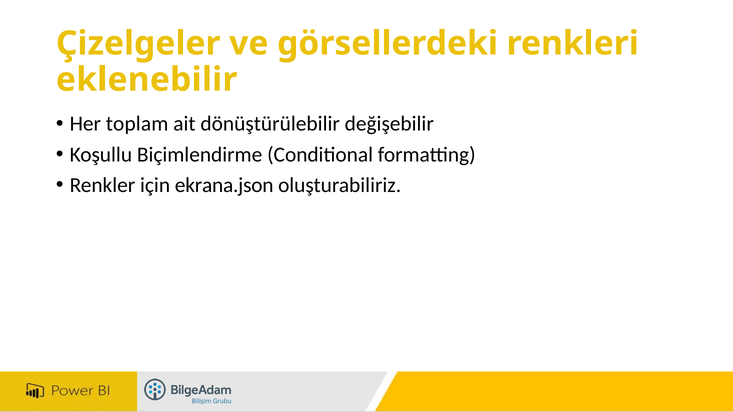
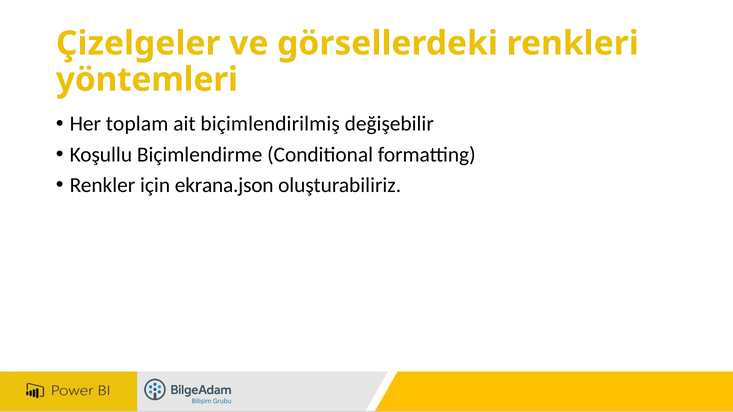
eklenebilir: eklenebilir -> yöntemleri
dönüştürülebilir: dönüştürülebilir -> biçimlendirilmiş
